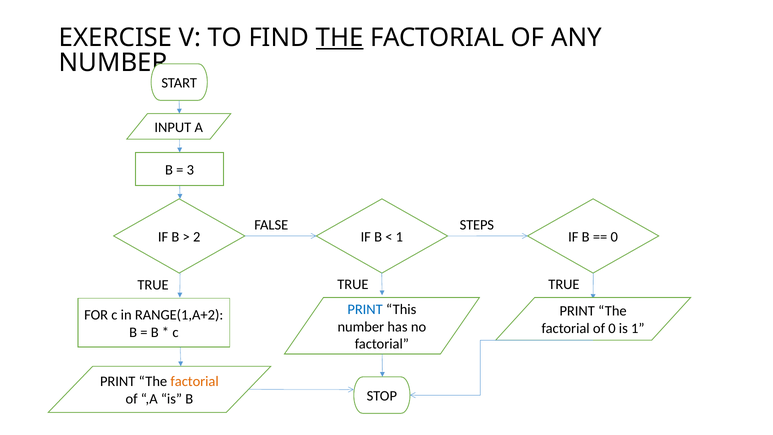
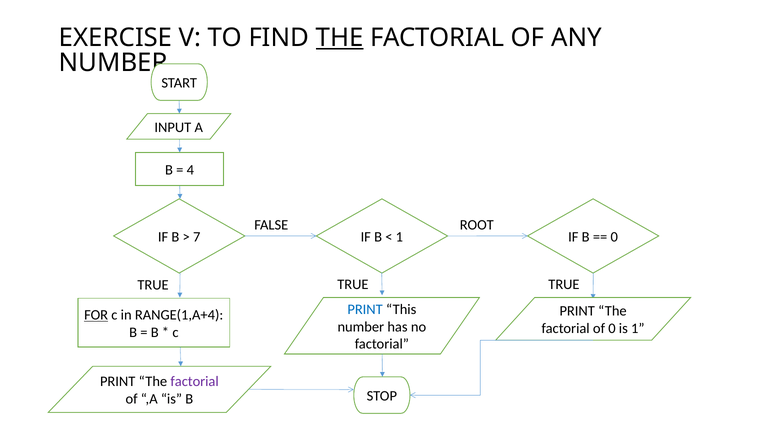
3: 3 -> 4
STEPS: STEPS -> ROOT
2: 2 -> 7
FOR underline: none -> present
RANGE(1,A+2: RANGE(1,A+2 -> RANGE(1,A+4
factorial at (195, 382) colour: orange -> purple
